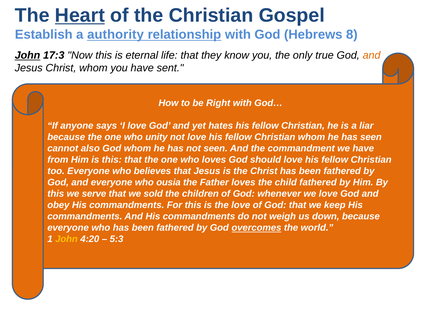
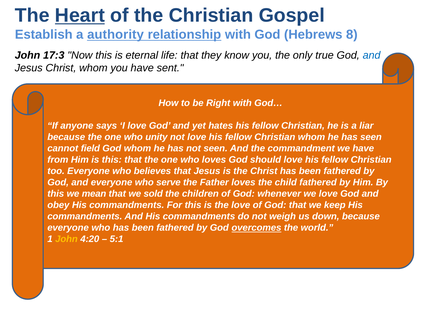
John at (28, 55) underline: present -> none
and at (372, 55) colour: orange -> blue
also: also -> field
ousia: ousia -> serve
serve: serve -> mean
5:3: 5:3 -> 5:1
